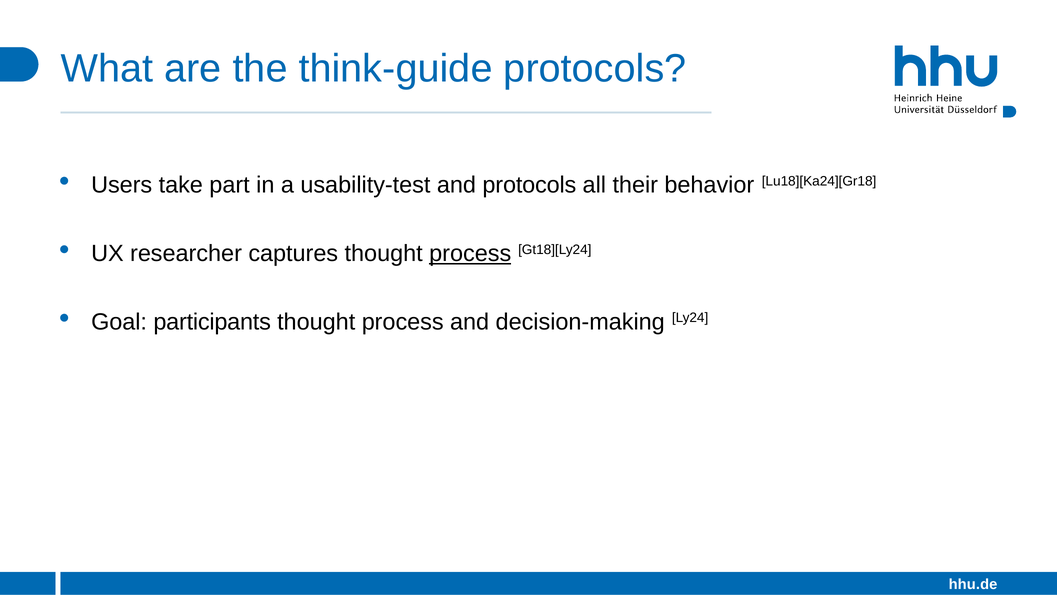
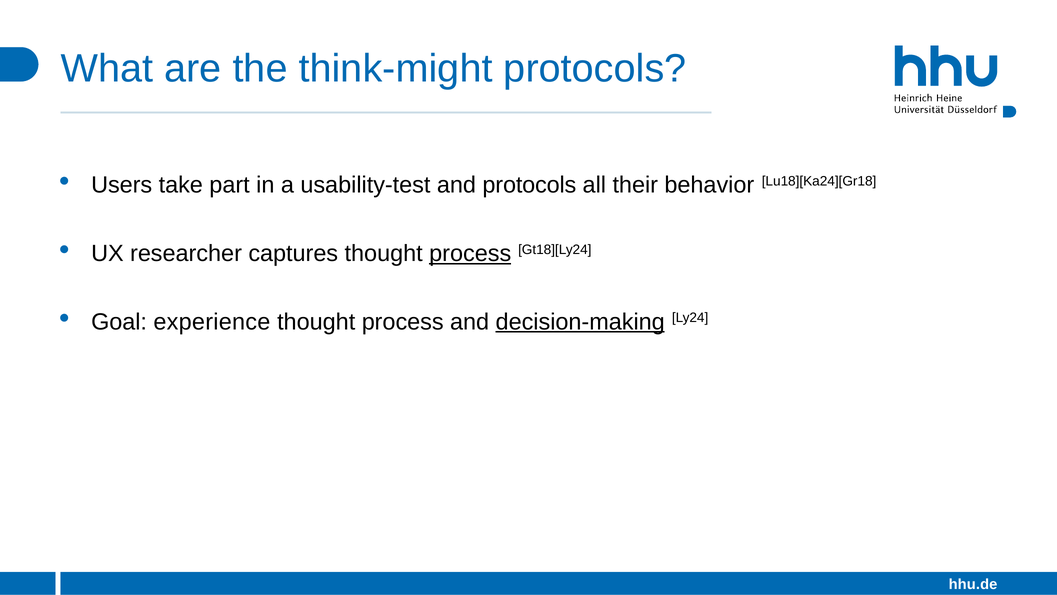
think-guide: think-guide -> think-might
participants: participants -> experience
decision-making underline: none -> present
